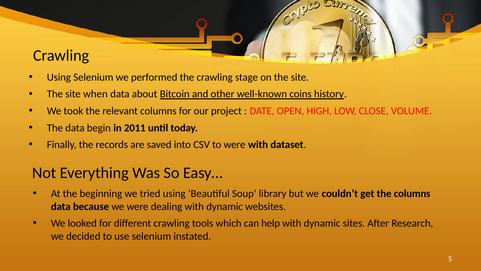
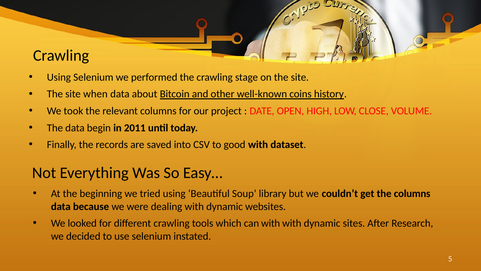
to were: were -> good
can help: help -> with
